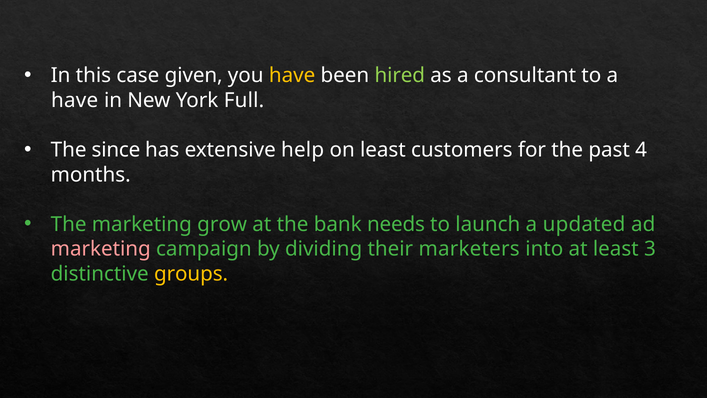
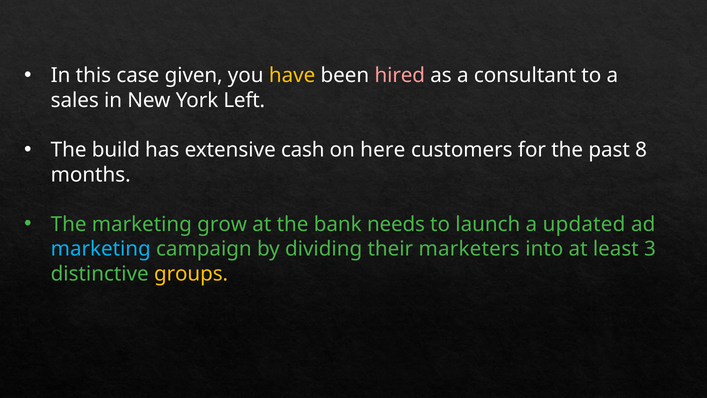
hired colour: light green -> pink
have at (75, 100): have -> sales
Full: Full -> Left
since: since -> build
help: help -> cash
on least: least -> here
4: 4 -> 8
marketing at (101, 249) colour: pink -> light blue
